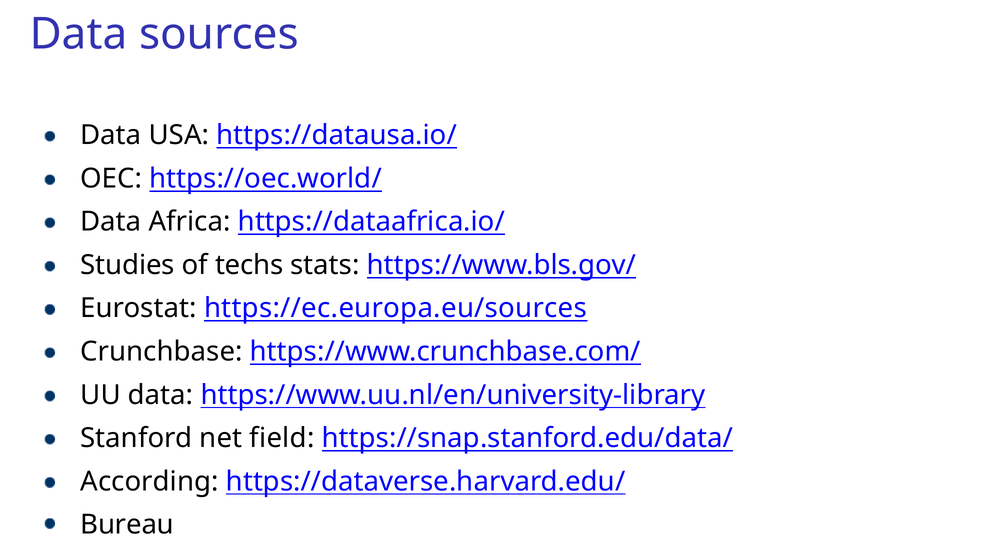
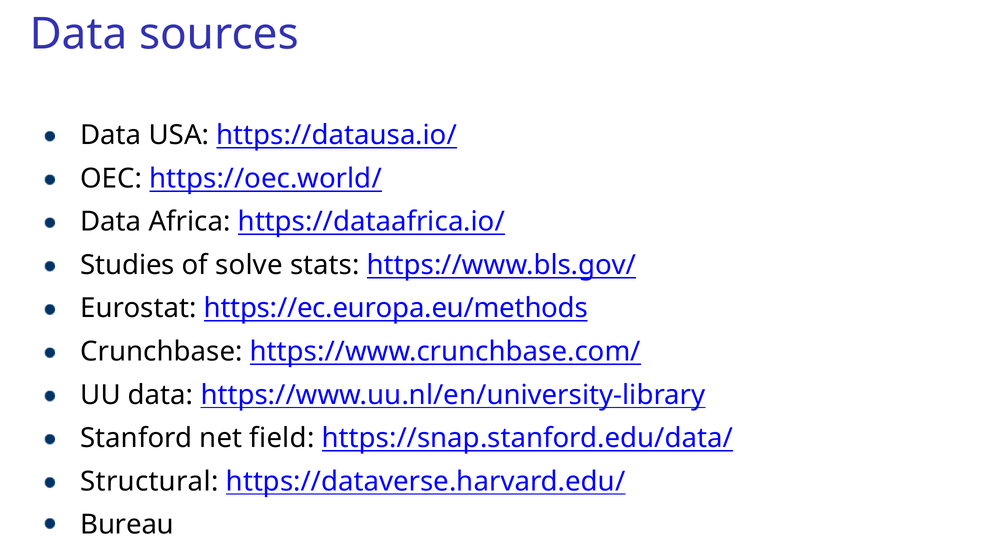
techs: techs -> solve
https://ec.europa.eu/sources: https://ec.europa.eu/sources -> https://ec.europa.eu/methods
According: According -> Structural
